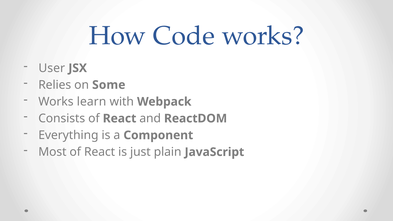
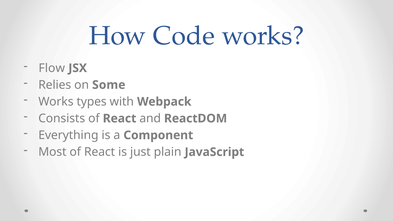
User: User -> Flow
learn: learn -> types
